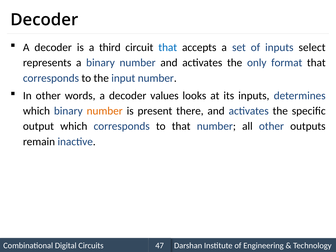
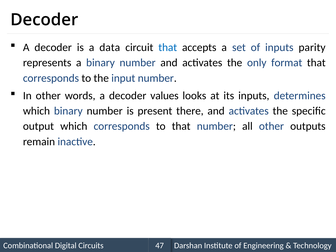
third: third -> data
select: select -> parity
number at (105, 111) colour: orange -> black
